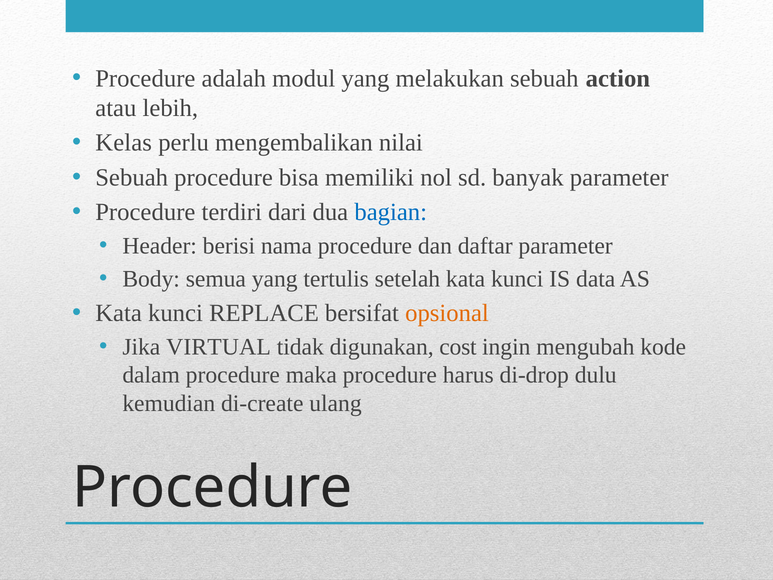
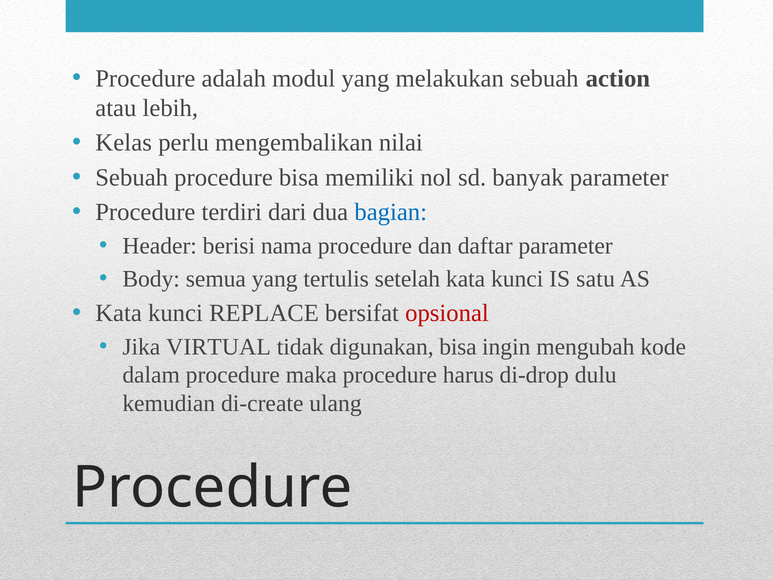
data: data -> satu
opsional colour: orange -> red
digunakan cost: cost -> bisa
